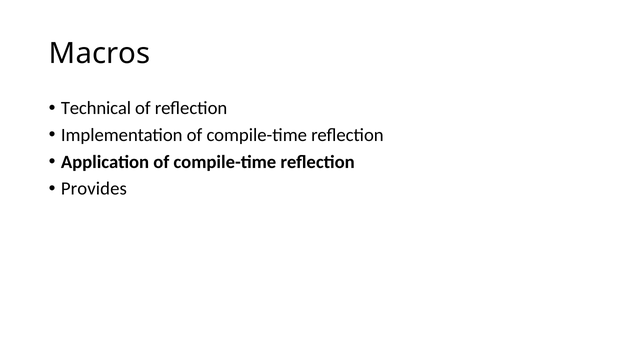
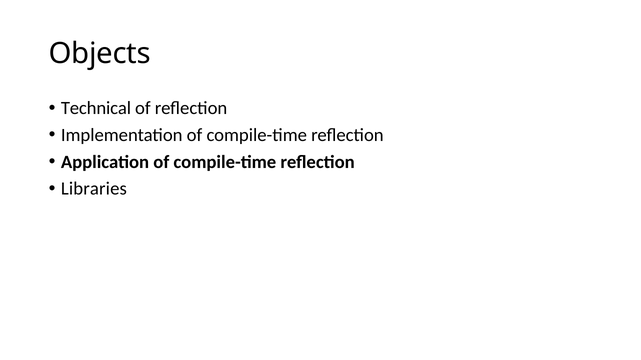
Macros: Macros -> Objects
Provides: Provides -> Libraries
